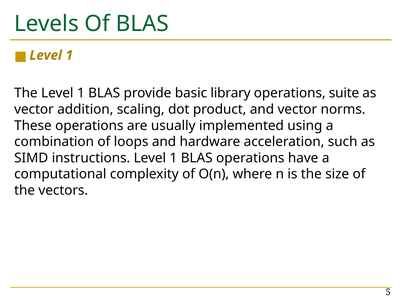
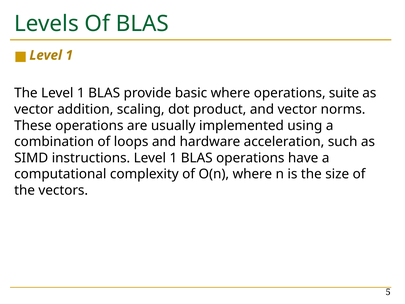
basic library: library -> where
